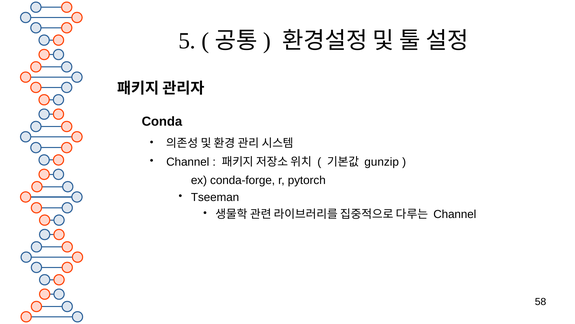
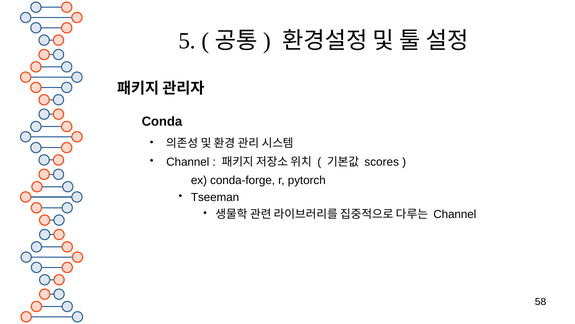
gunzip: gunzip -> scores
